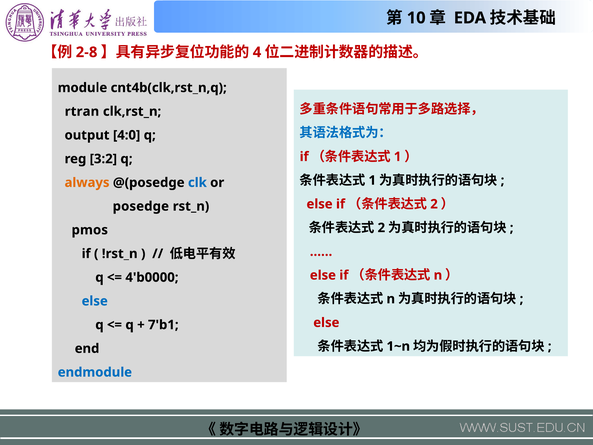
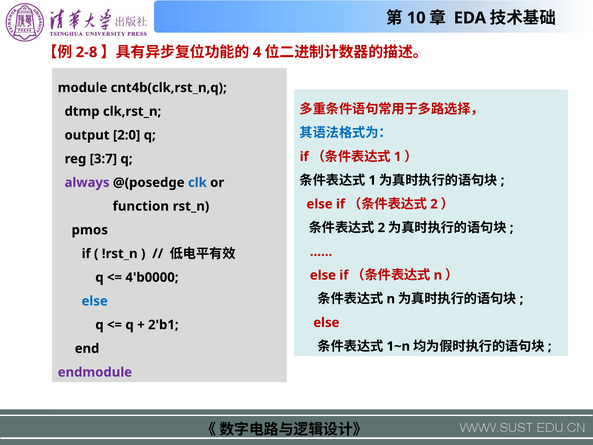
rtran: rtran -> dtmp
4:0: 4:0 -> 2:0
3:2: 3:2 -> 3:7
always colour: orange -> purple
posedge: posedge -> function
7'b1: 7'b1 -> 2'b1
endmodule colour: blue -> purple
